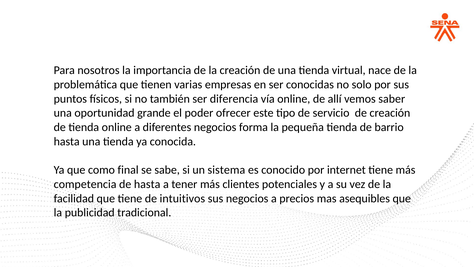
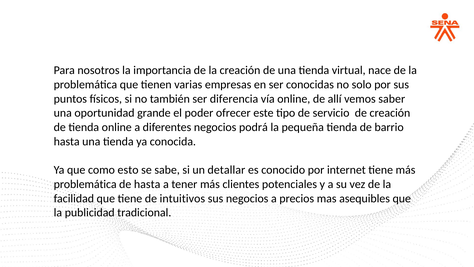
forma: forma -> podrá
final: final -> esto
sistema: sistema -> detallar
competencia at (85, 184): competencia -> problemática
